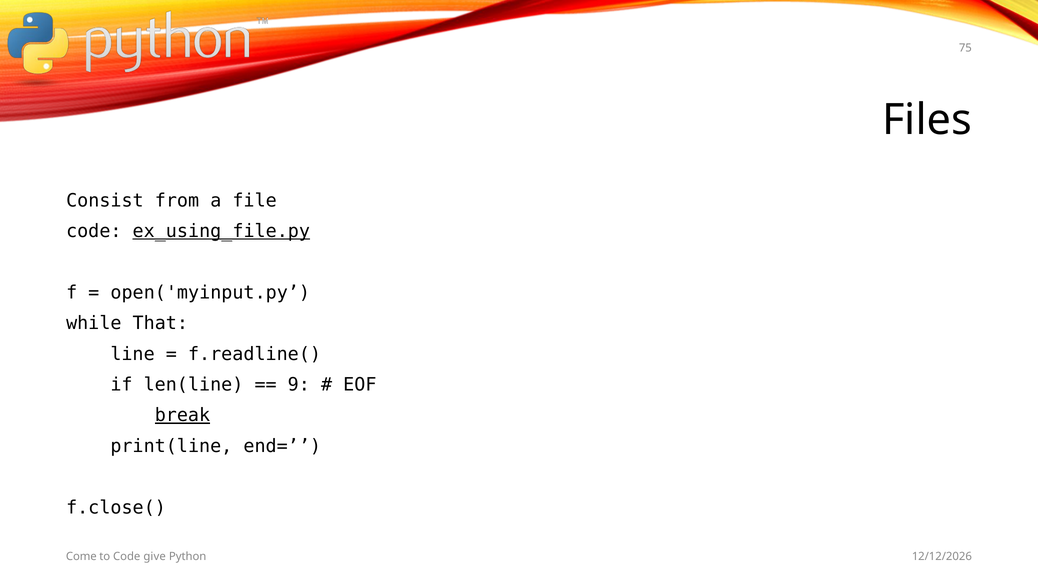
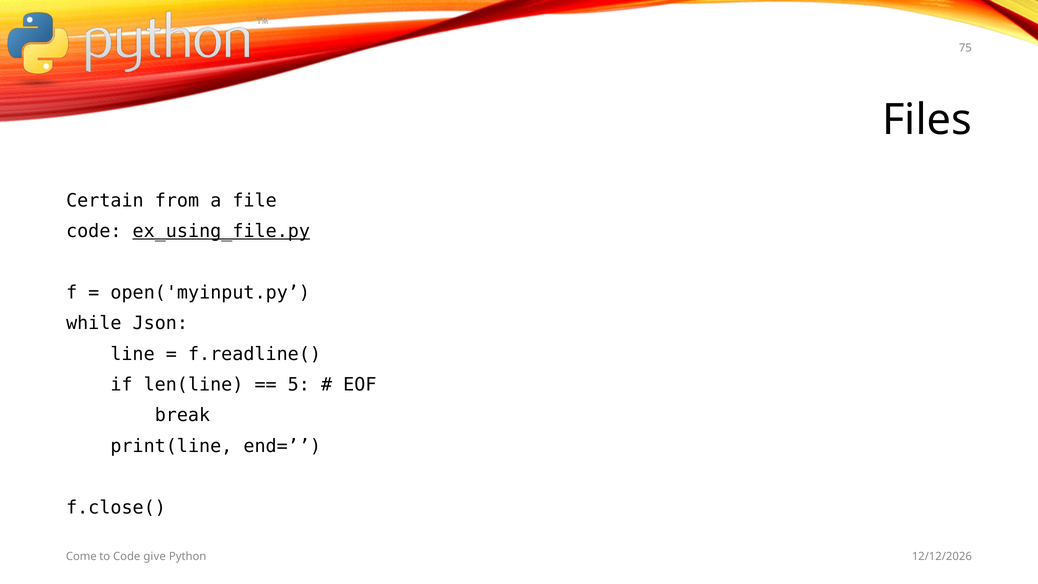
Consist: Consist -> Certain
That: That -> Json
9: 9 -> 5
break underline: present -> none
